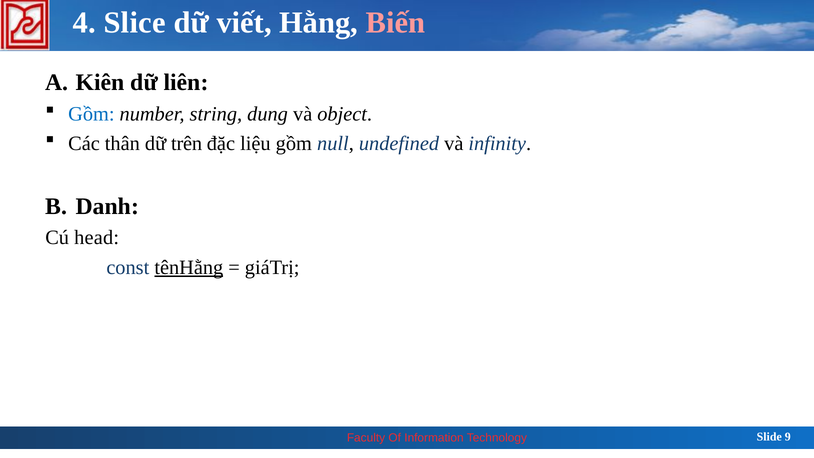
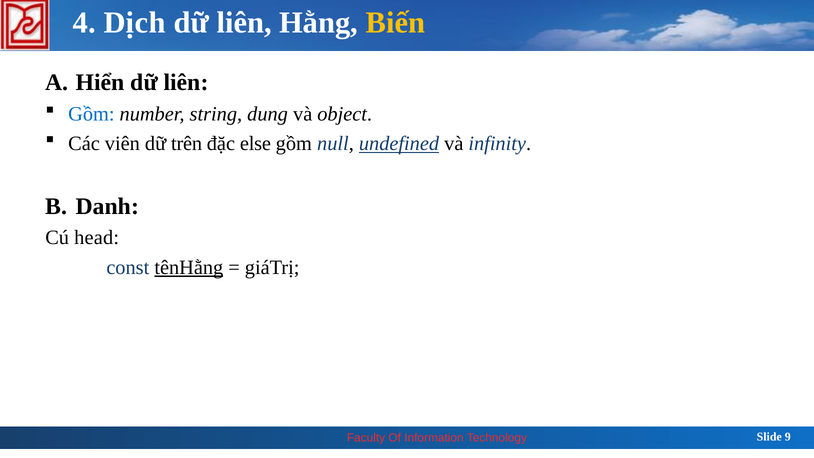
Slice: Slice -> Dịch
viết at (244, 23): viết -> liên
Biến colour: pink -> yellow
Kiên: Kiên -> Hiển
thân: thân -> viên
liệu: liệu -> else
undefined underline: none -> present
